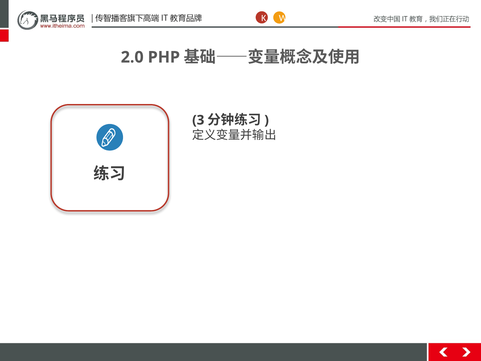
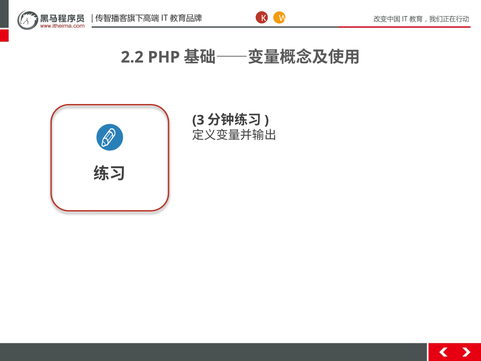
2.0: 2.0 -> 2.2
